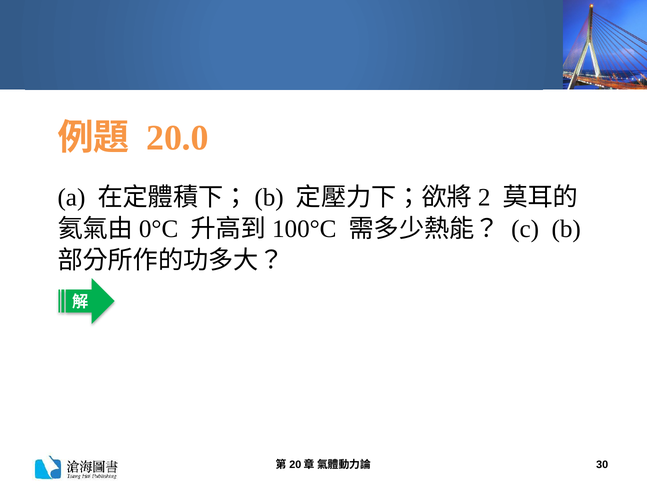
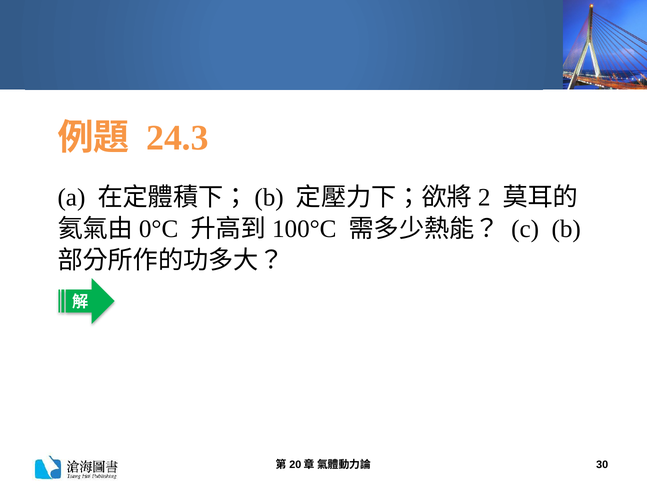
20.0: 20.0 -> 24.3
